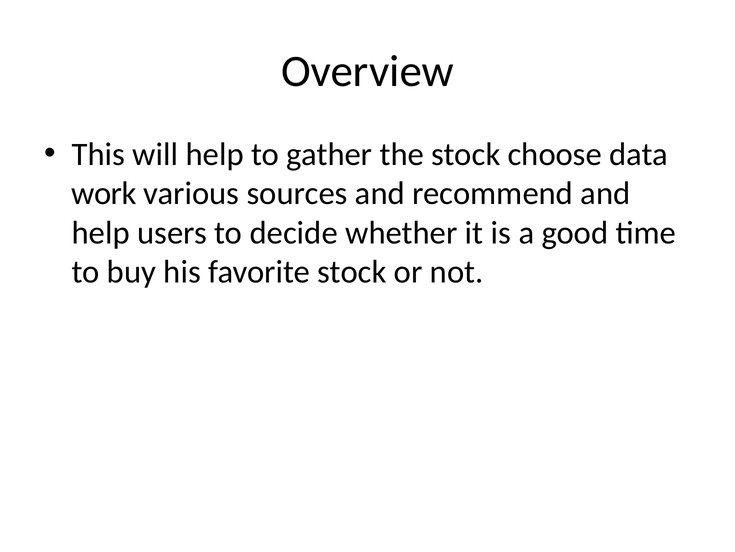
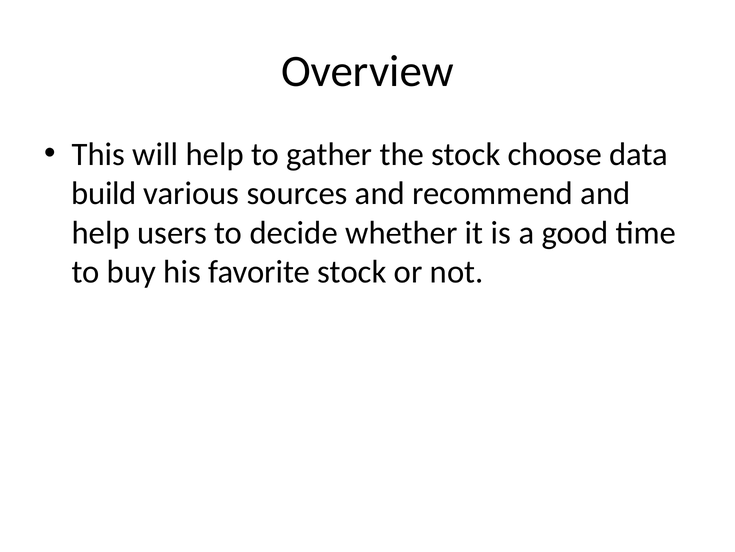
work: work -> build
